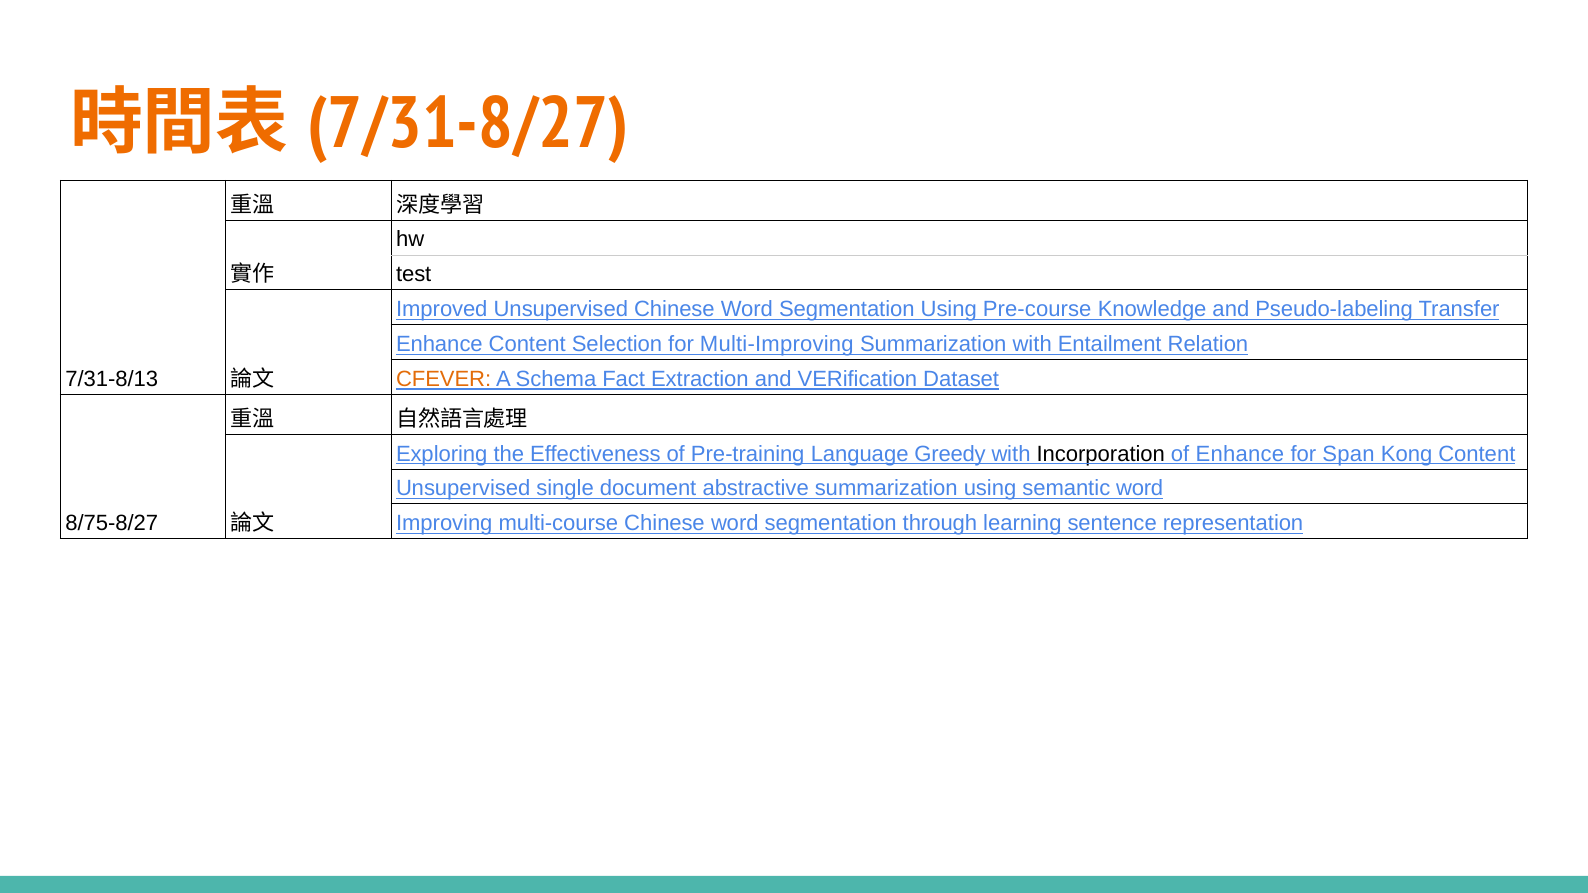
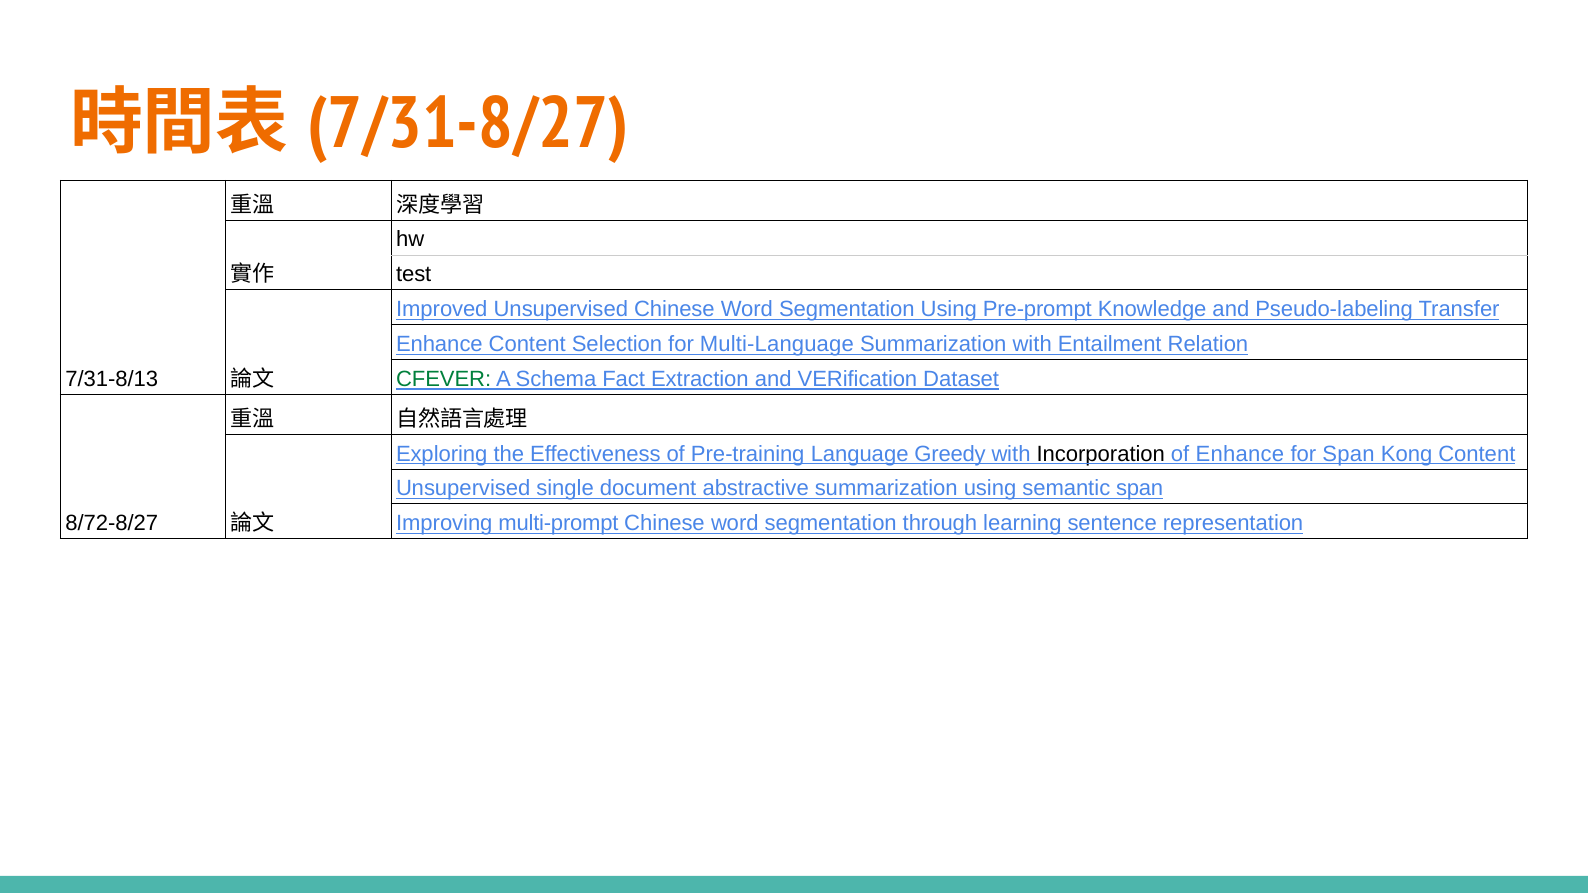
Pre-course: Pre-course -> Pre-prompt
Multi-Improving: Multi-Improving -> Multi-Language
CFEVER colour: orange -> green
semantic word: word -> span
8/75-8/27: 8/75-8/27 -> 8/72-8/27
multi-course: multi-course -> multi-prompt
